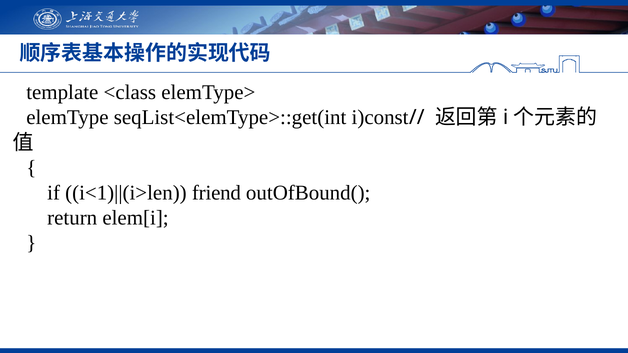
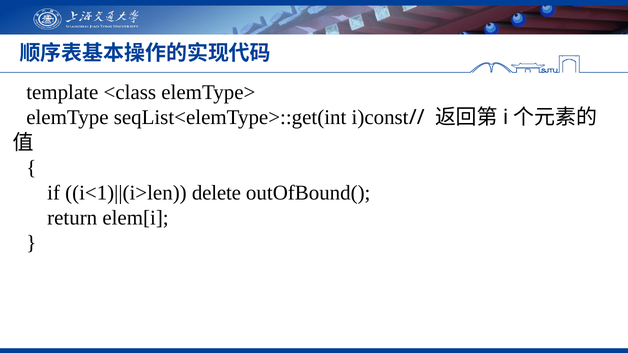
friend: friend -> delete
